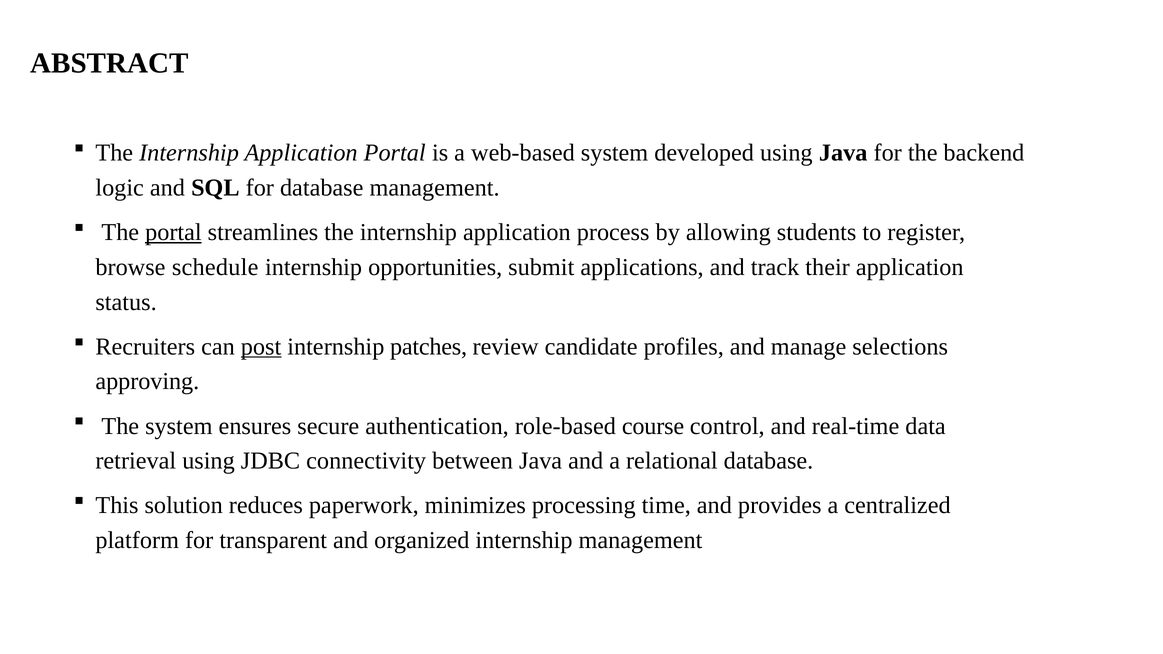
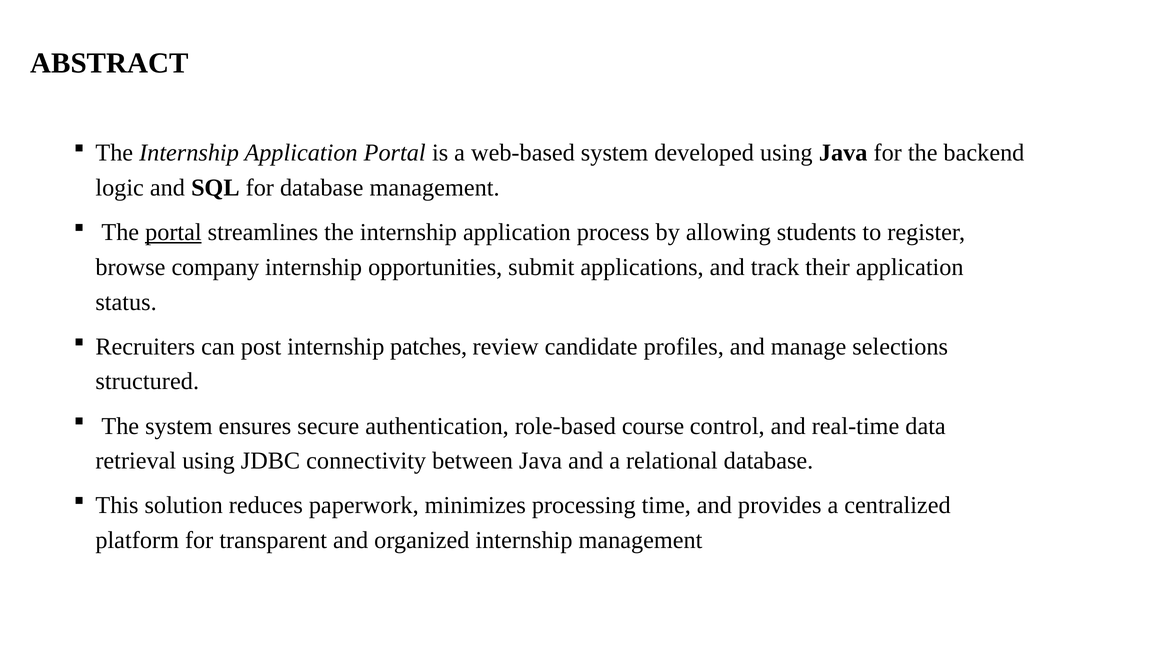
schedule: schedule -> company
post underline: present -> none
approving: approving -> structured
